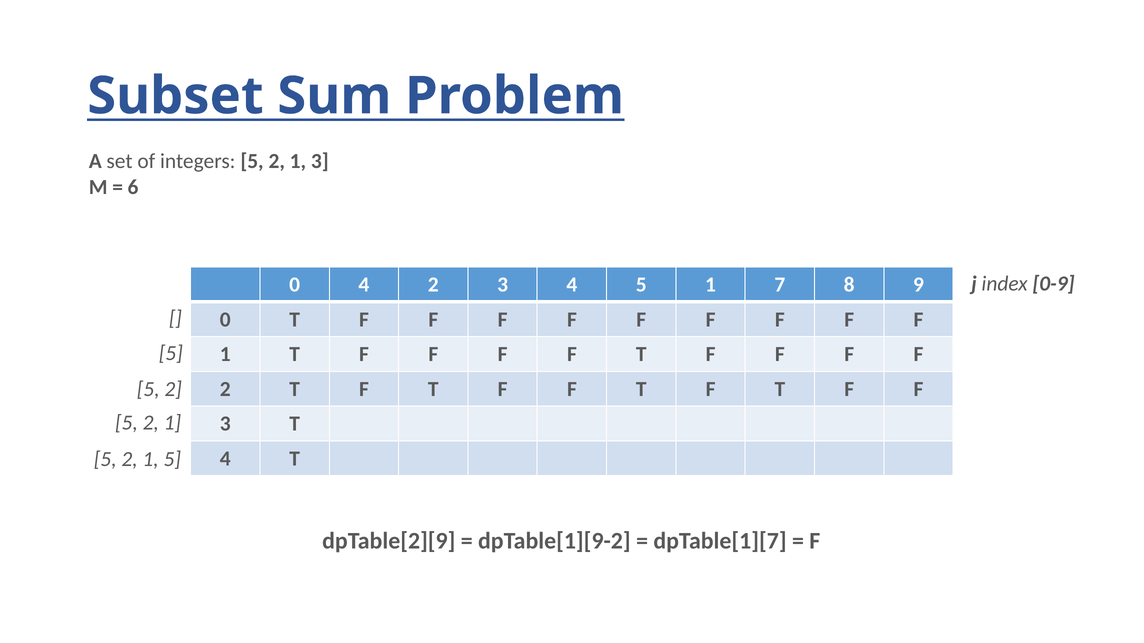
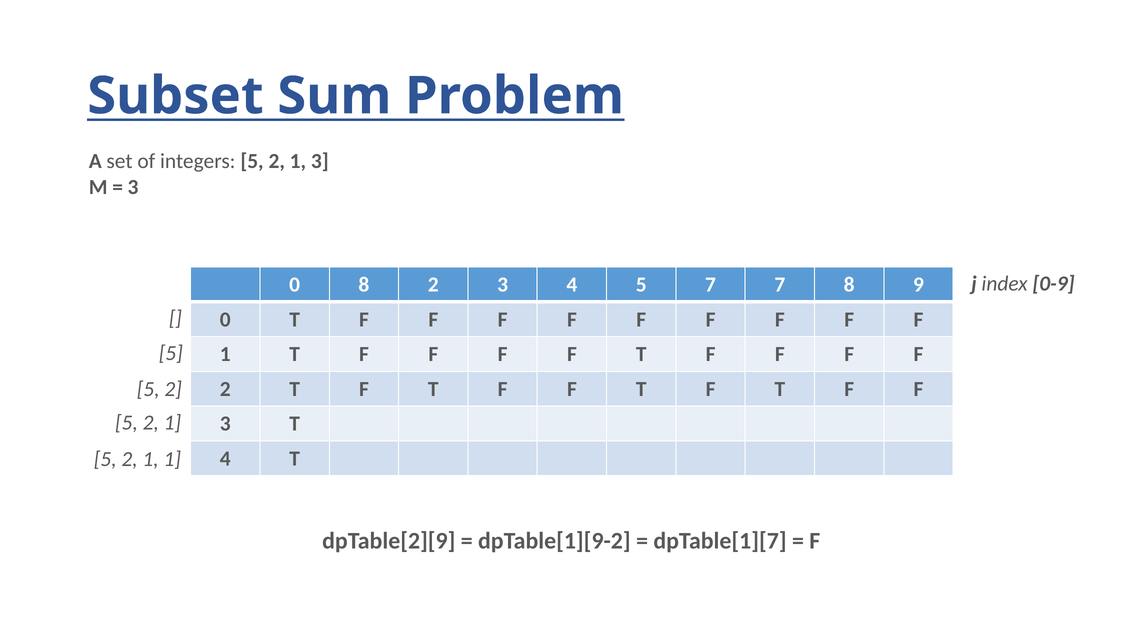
6 at (133, 187): 6 -> 3
0 4: 4 -> 8
5 1: 1 -> 7
5 at (172, 460): 5 -> 1
